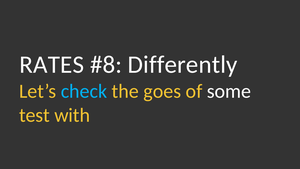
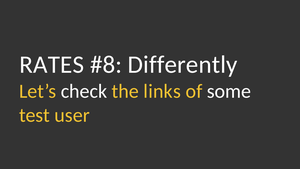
check colour: light blue -> white
goes: goes -> links
with: with -> user
